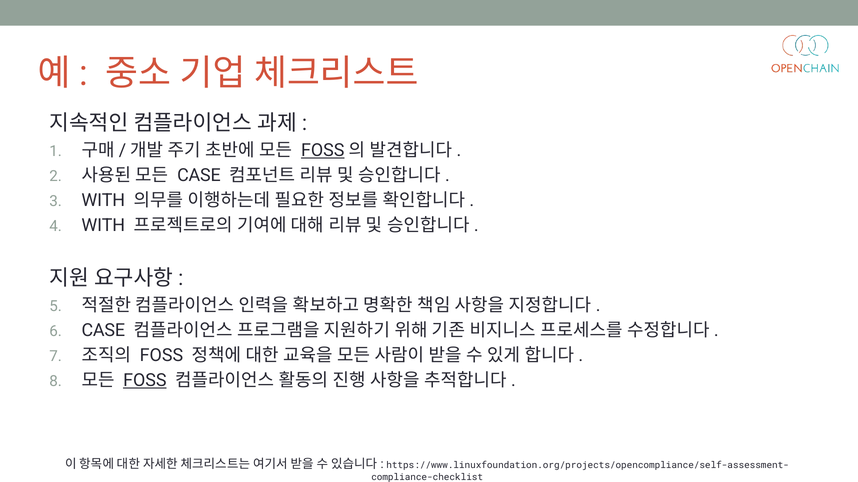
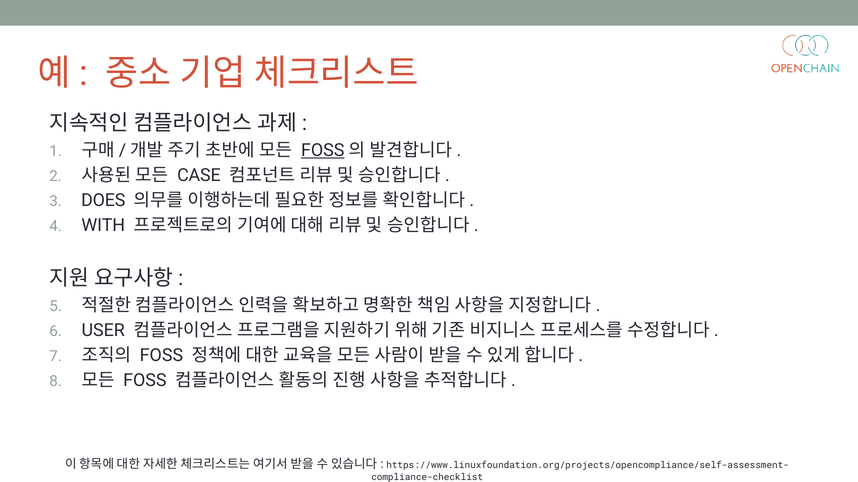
WITH at (103, 200): WITH -> DOES
CASE at (103, 331): CASE -> USER
FOSS at (145, 381) underline: present -> none
